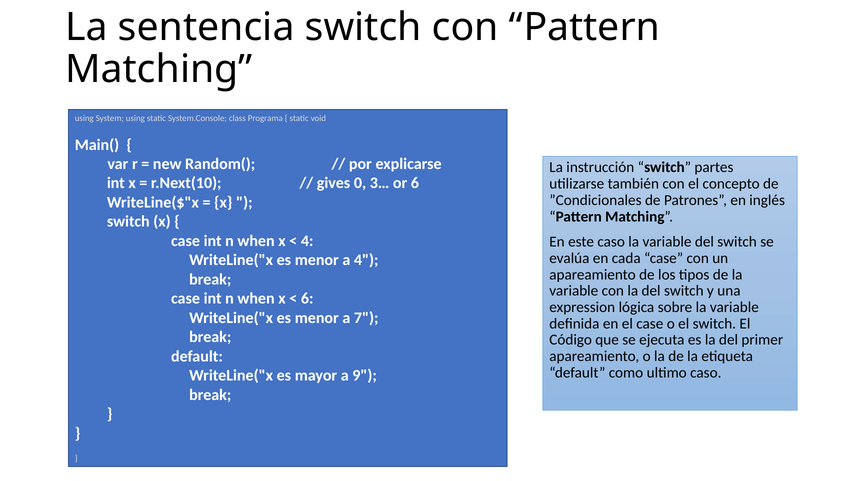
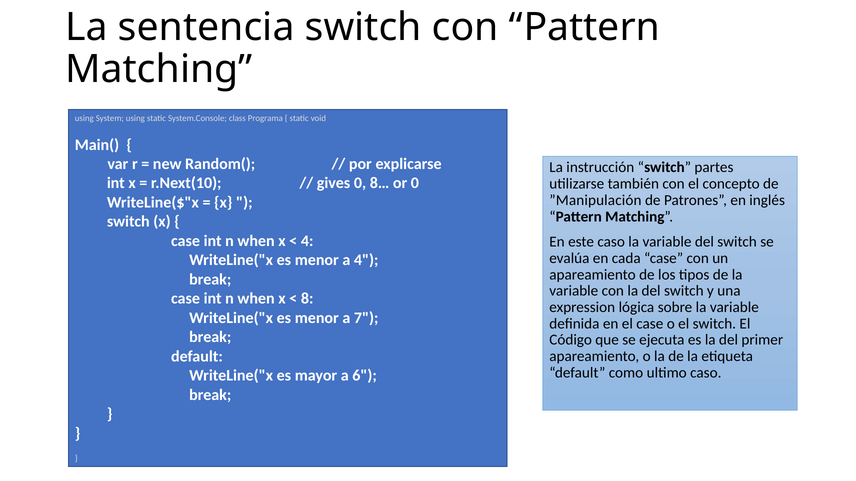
3…: 3… -> 8…
or 6: 6 -> 0
”Condicionales: ”Condicionales -> ”Manipulación
6 at (307, 299): 6 -> 8
9: 9 -> 6
